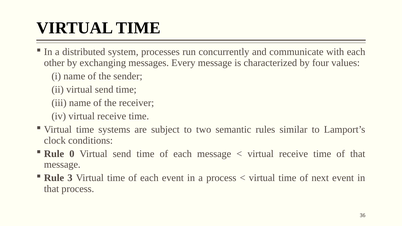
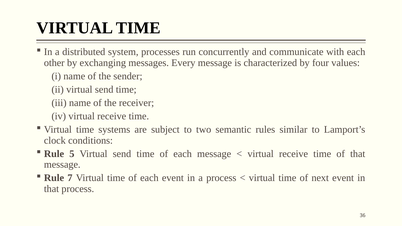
0: 0 -> 5
3: 3 -> 7
